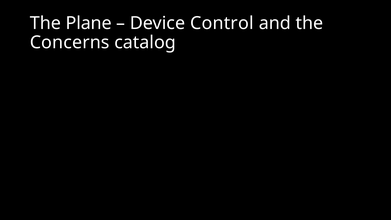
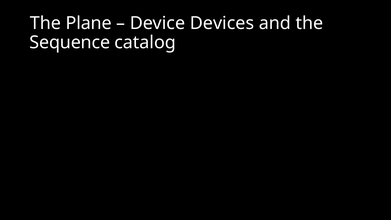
Control: Control -> Devices
Concerns: Concerns -> Sequence
